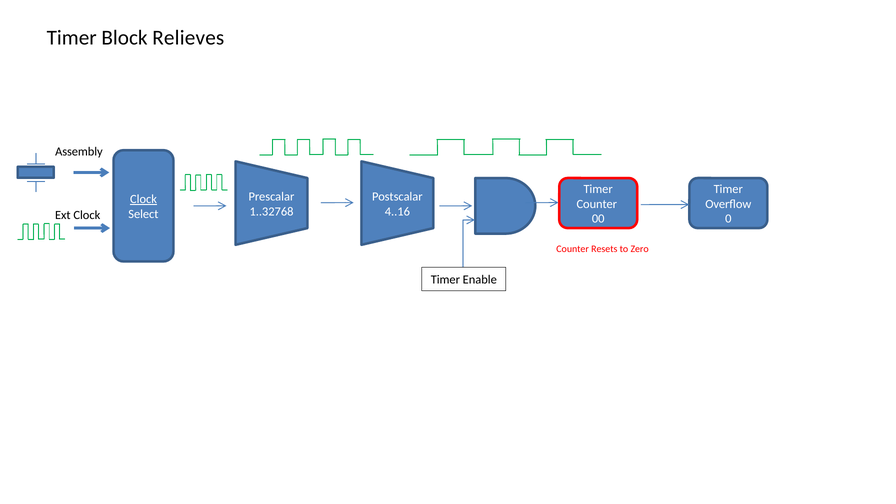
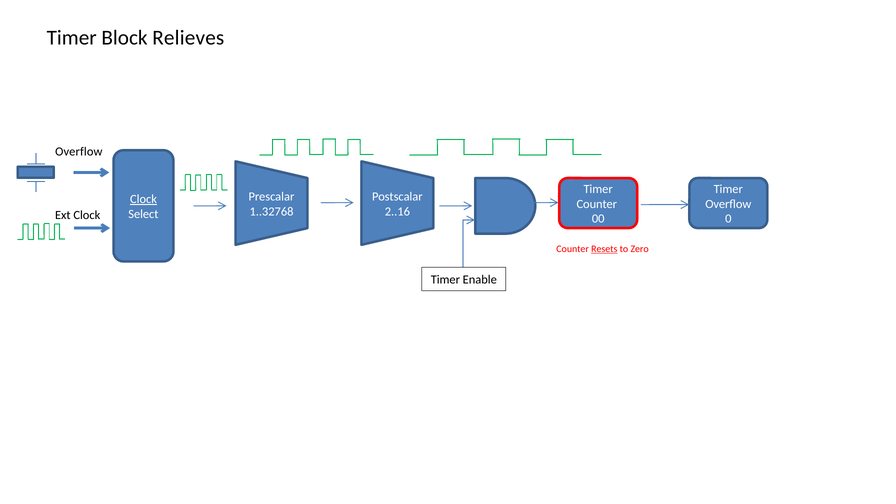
Assembly at (79, 152): Assembly -> Overflow
4..16: 4..16 -> 2..16
Resets underline: none -> present
